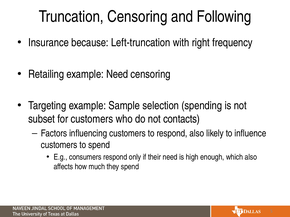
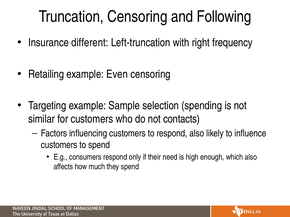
because: because -> different
example Need: Need -> Even
subset: subset -> similar
